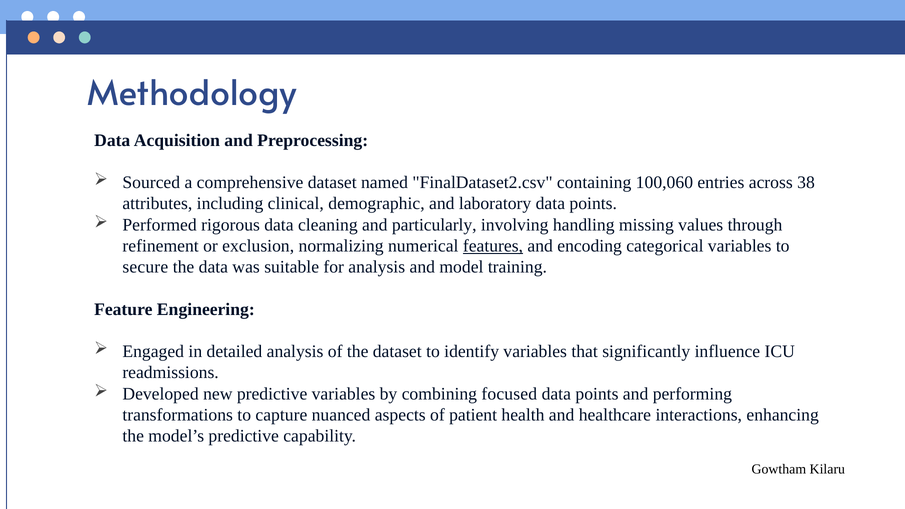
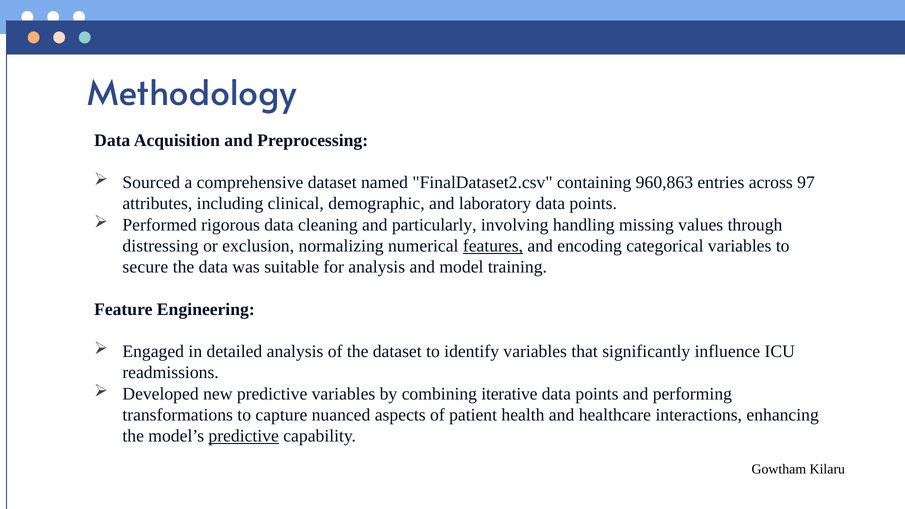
100,060: 100,060 -> 960,863
38: 38 -> 97
refinement: refinement -> distressing
focused: focused -> iterative
predictive at (244, 436) underline: none -> present
